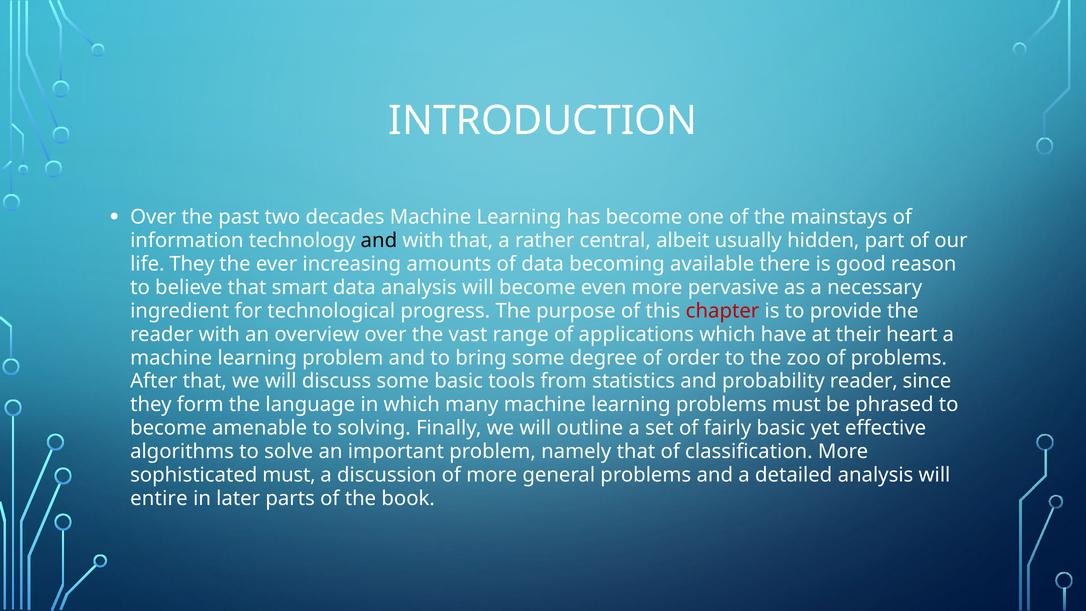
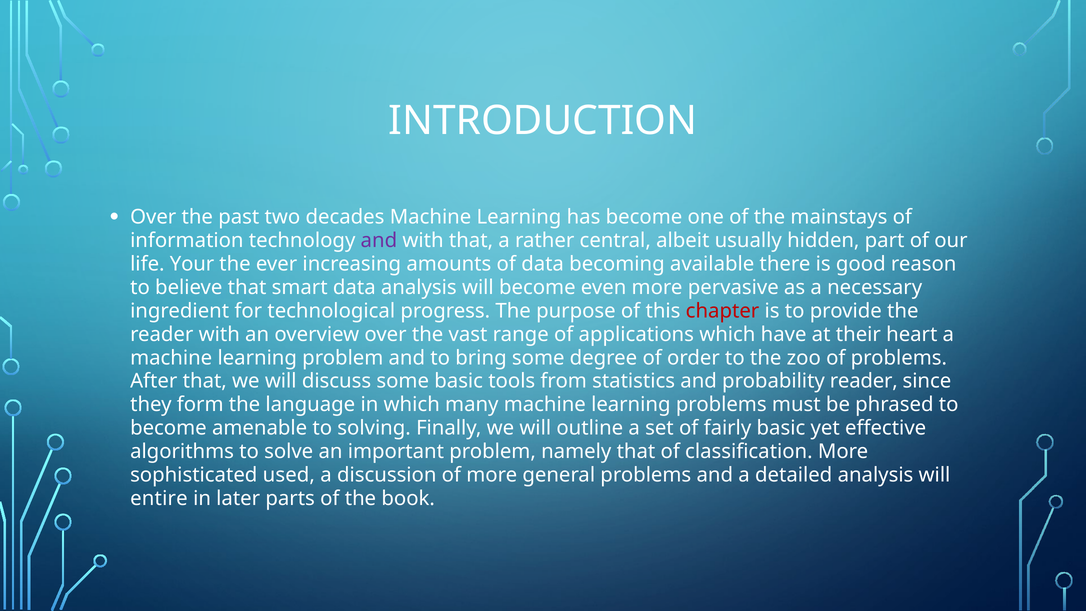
and at (379, 241) colour: black -> purple
life They: They -> Your
sophisticated must: must -> used
